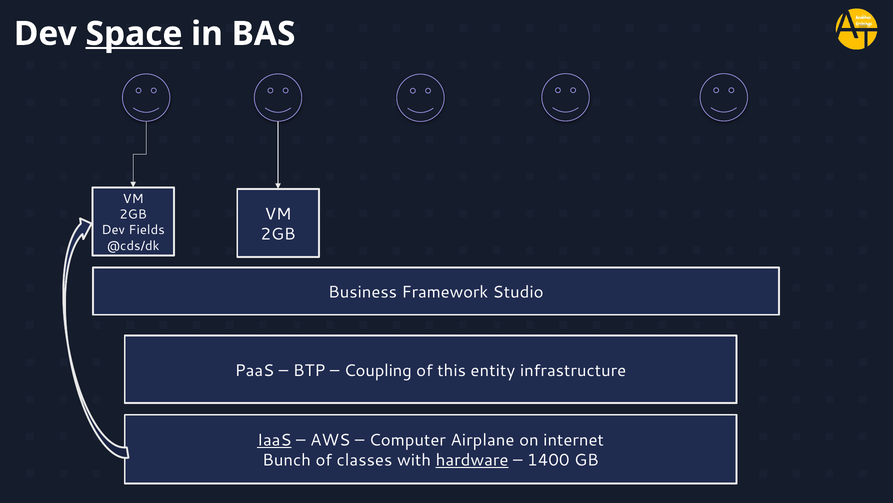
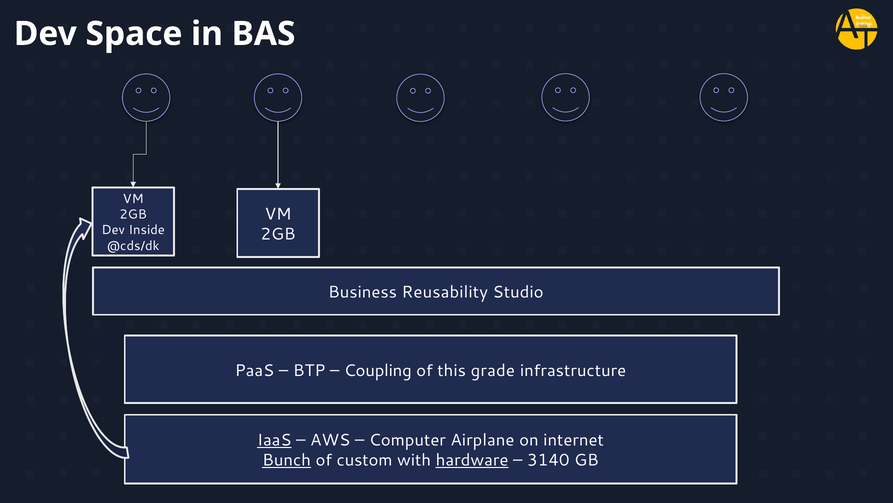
Space underline: present -> none
Fields: Fields -> Inside
Framework: Framework -> Reusability
entity: entity -> grade
Bunch underline: none -> present
classes: classes -> custom
1400: 1400 -> 3140
